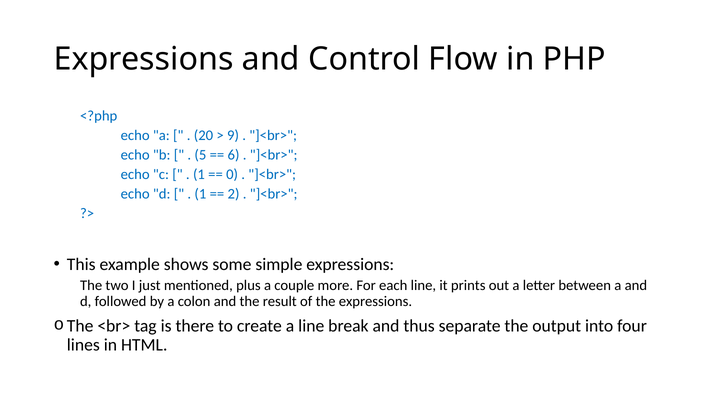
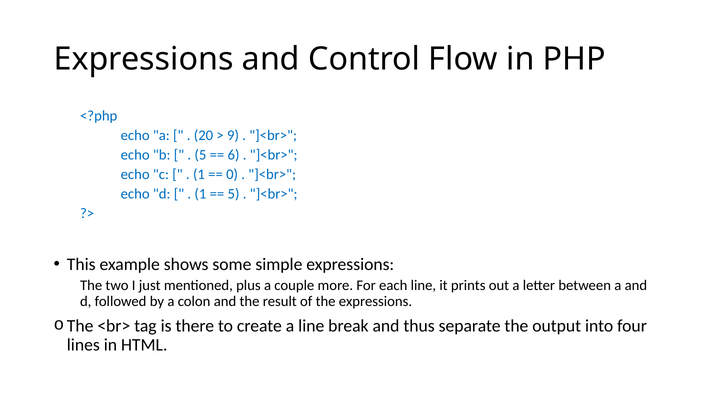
2 at (234, 194): 2 -> 5
